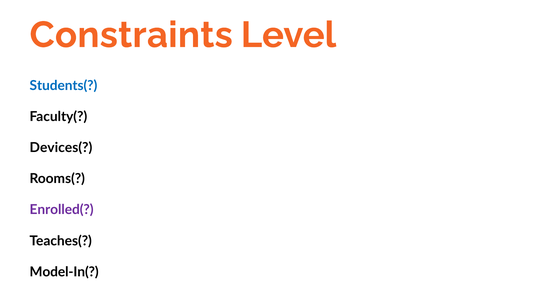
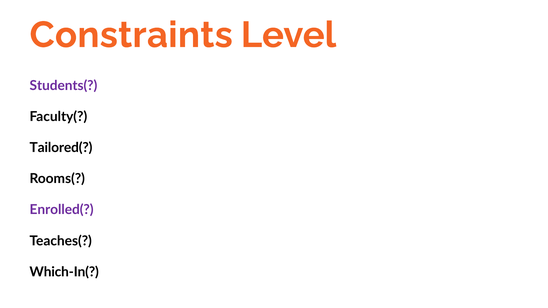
Students( colour: blue -> purple
Devices(: Devices( -> Tailored(
Model-In(: Model-In( -> Which-In(
